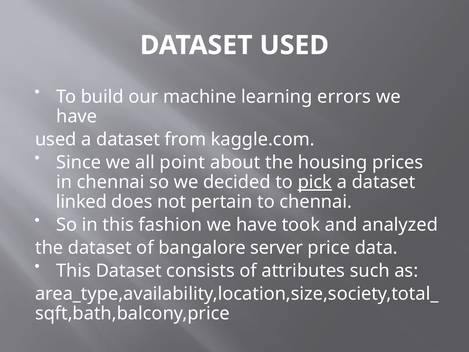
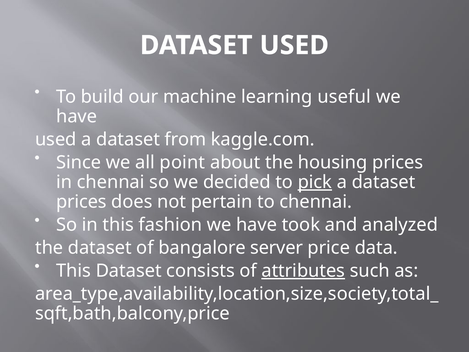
errors: errors -> useful
linked at (81, 202): linked -> prices
attributes underline: none -> present
